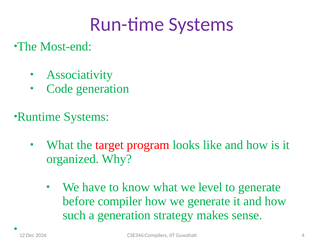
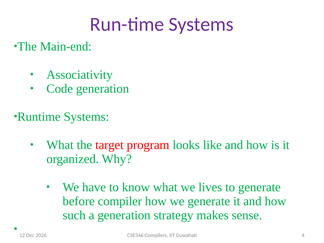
Most-end: Most-end -> Main-end
level: level -> lives
